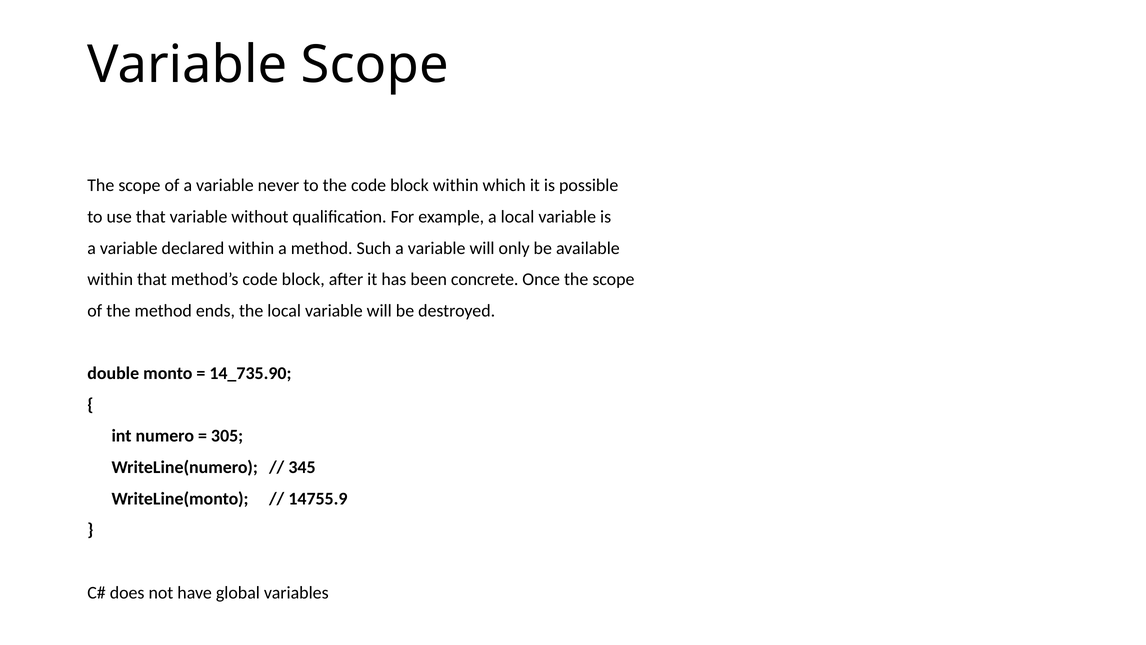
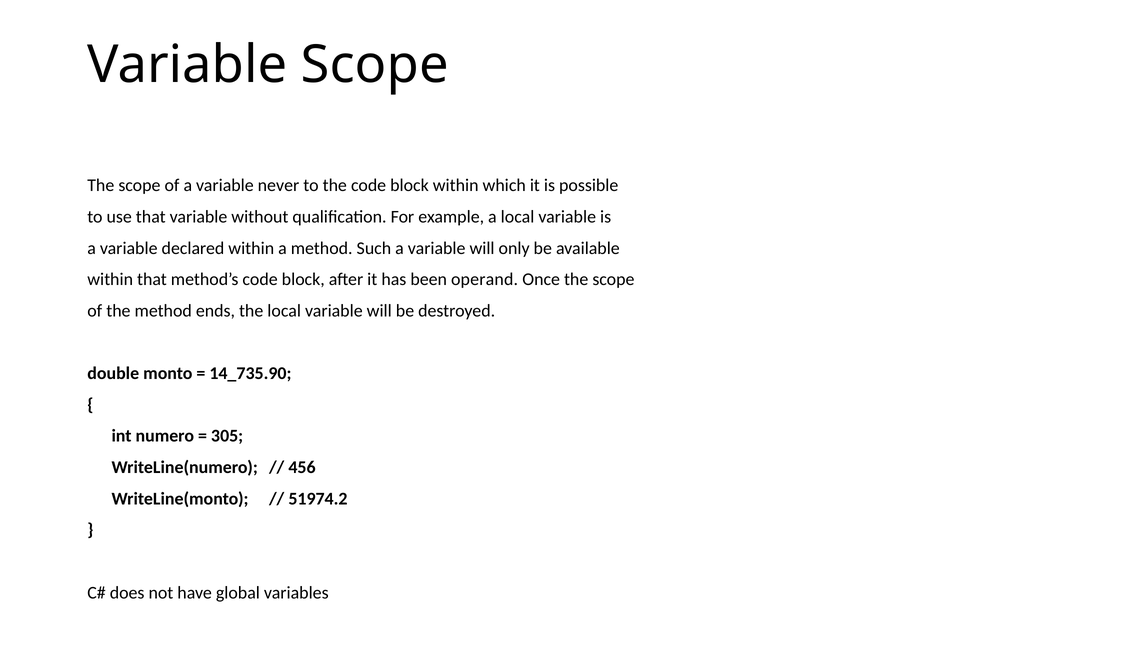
concrete: concrete -> operand
345: 345 -> 456
14755.9: 14755.9 -> 51974.2
